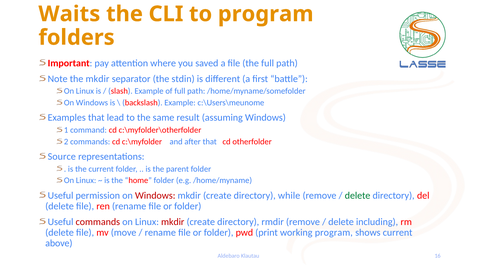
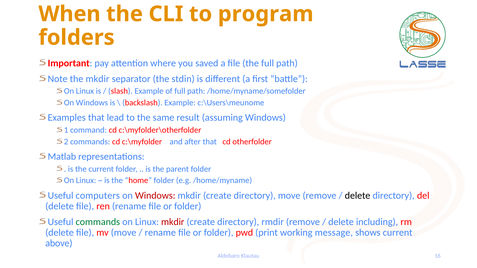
Waits: Waits -> When
Source: Source -> Matlab
permission: permission -> computers
directory while: while -> move
delete at (358, 196) colour: green -> black
commands at (98, 222) colour: red -> green
working program: program -> message
